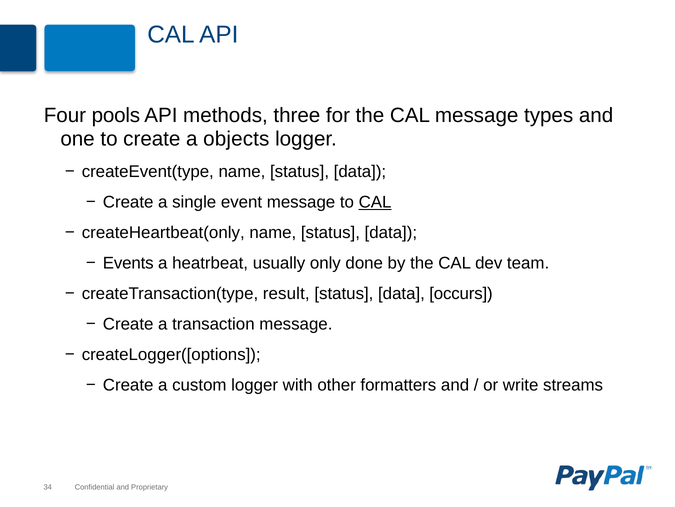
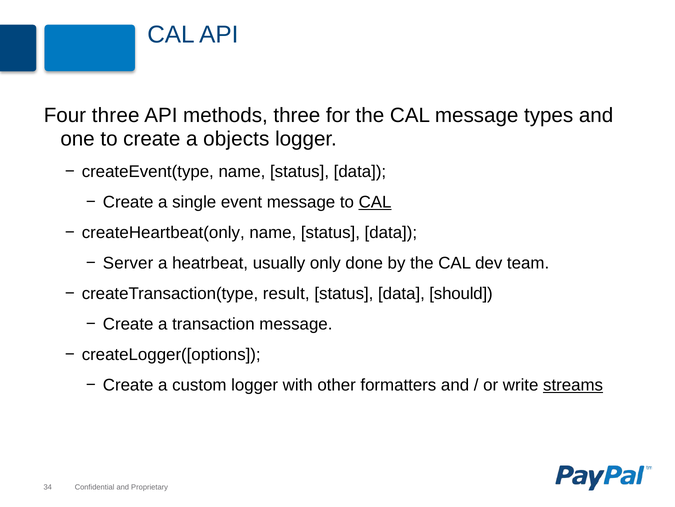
Four pools: pools -> three
Events: Events -> Server
occurs: occurs -> should
streams underline: none -> present
